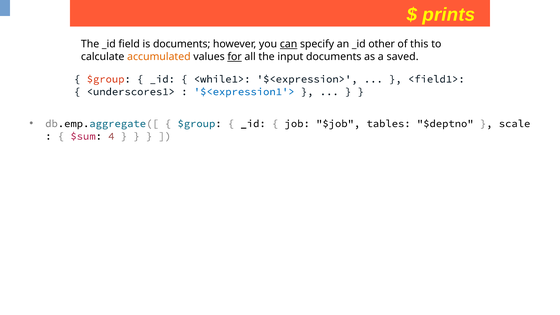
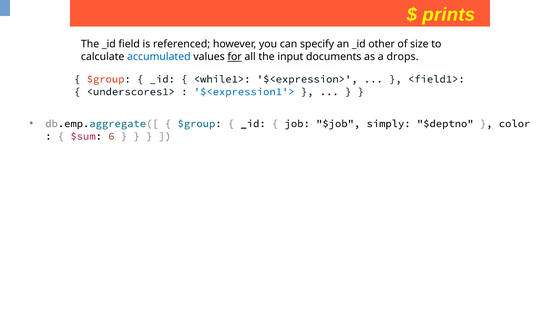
is documents: documents -> referenced
can underline: present -> none
this: this -> size
accumulated colour: orange -> blue
saved: saved -> drops
tables: tables -> simply
scale: scale -> color
4: 4 -> 6
